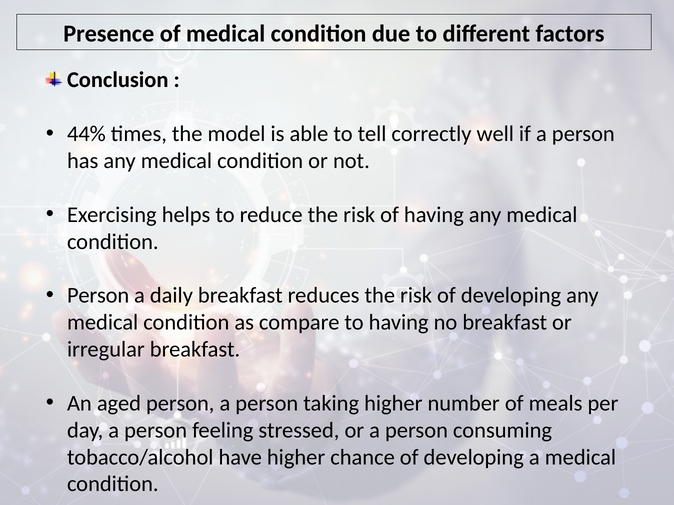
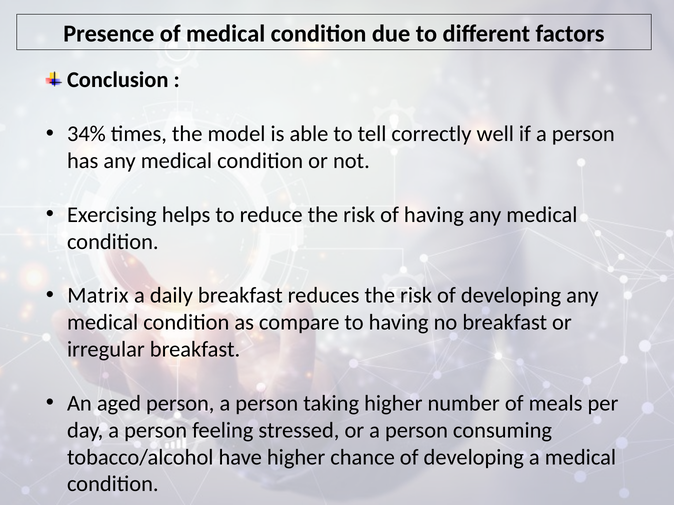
44%: 44% -> 34%
Person at (98, 296): Person -> Matrix
